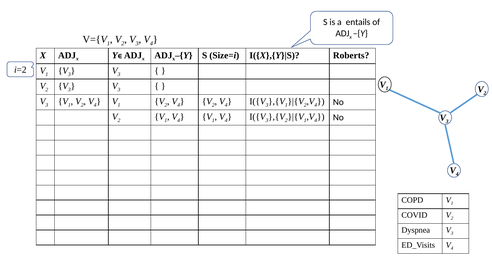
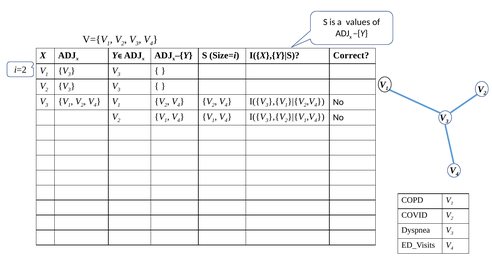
entails: entails -> values
Roberts: Roberts -> Correct
